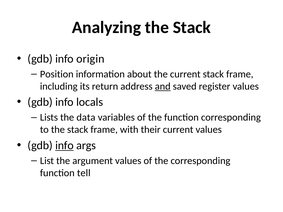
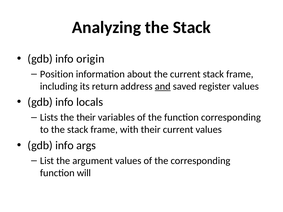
the data: data -> their
info at (64, 146) underline: present -> none
tell: tell -> will
